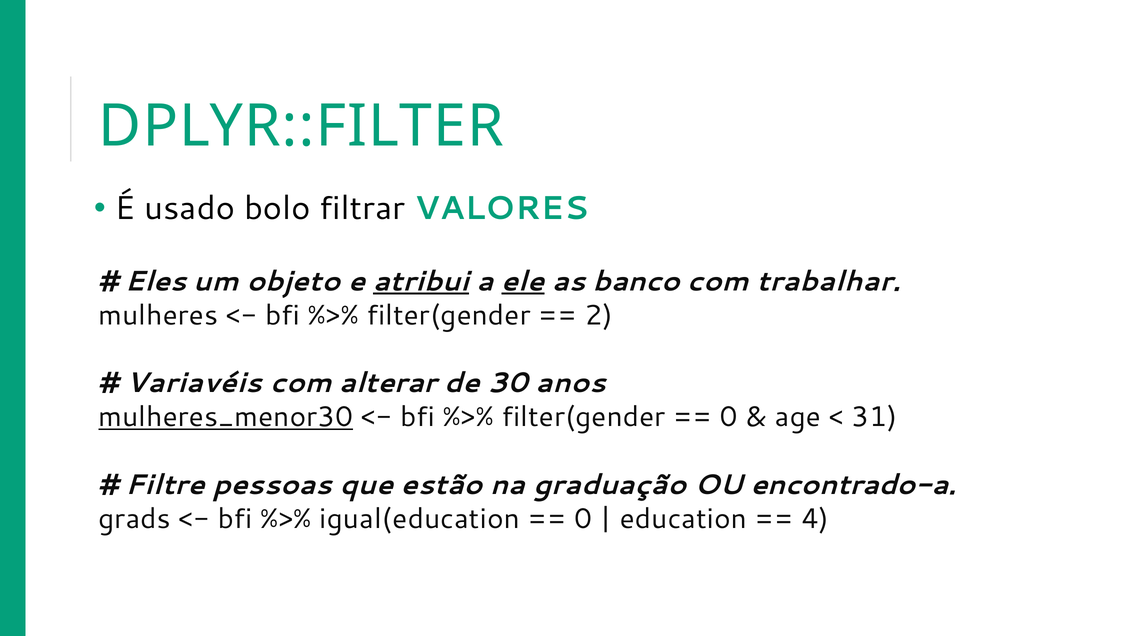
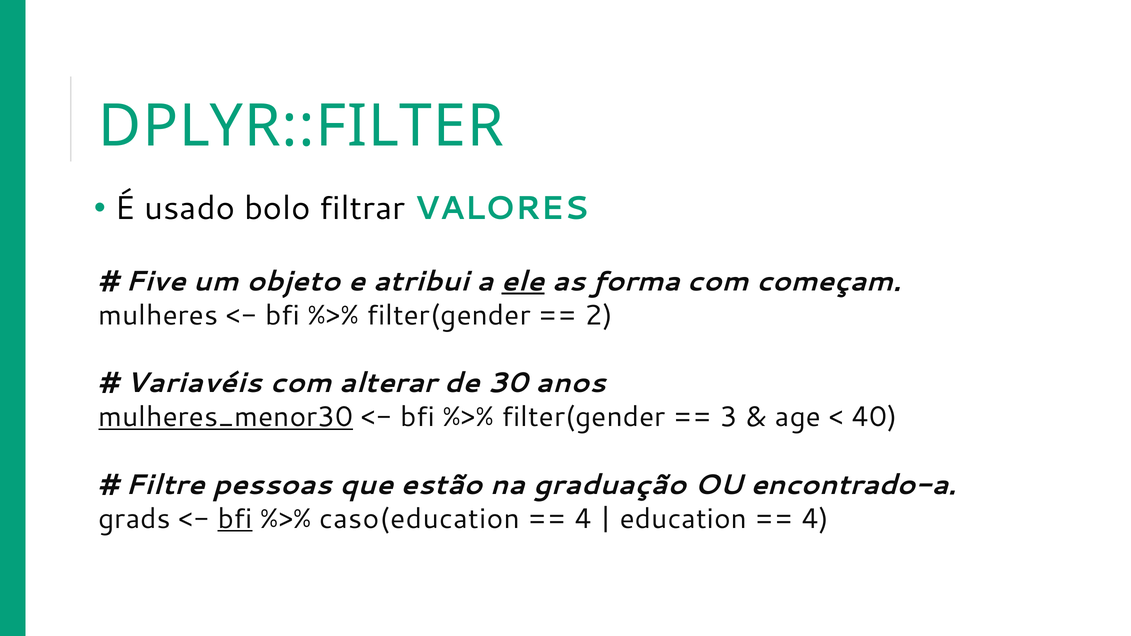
Eles: Eles -> Five
atribui underline: present -> none
banco: banco -> forma
trabalhar: trabalhar -> começam
0 at (729, 417): 0 -> 3
31: 31 -> 40
bfi at (235, 519) underline: none -> present
igual(education: igual(education -> caso(education
0 at (583, 519): 0 -> 4
